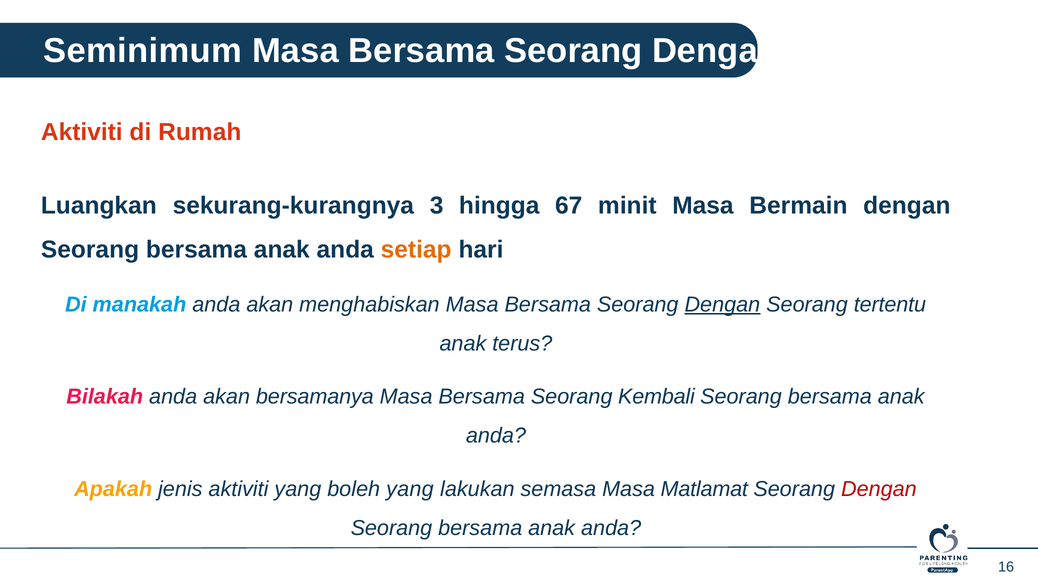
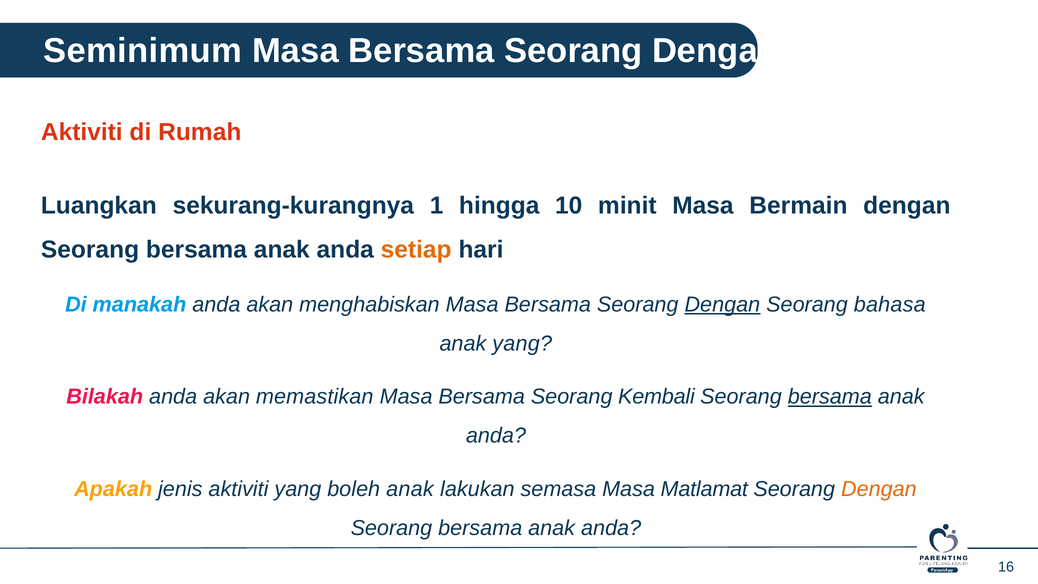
3: 3 -> 1
67: 67 -> 10
tertentu: tertentu -> bahasa
anak terus: terus -> yang
bersamanya: bersamanya -> memastikan
bersama at (830, 397) underline: none -> present
boleh yang: yang -> anak
Dengan at (879, 489) colour: red -> orange
